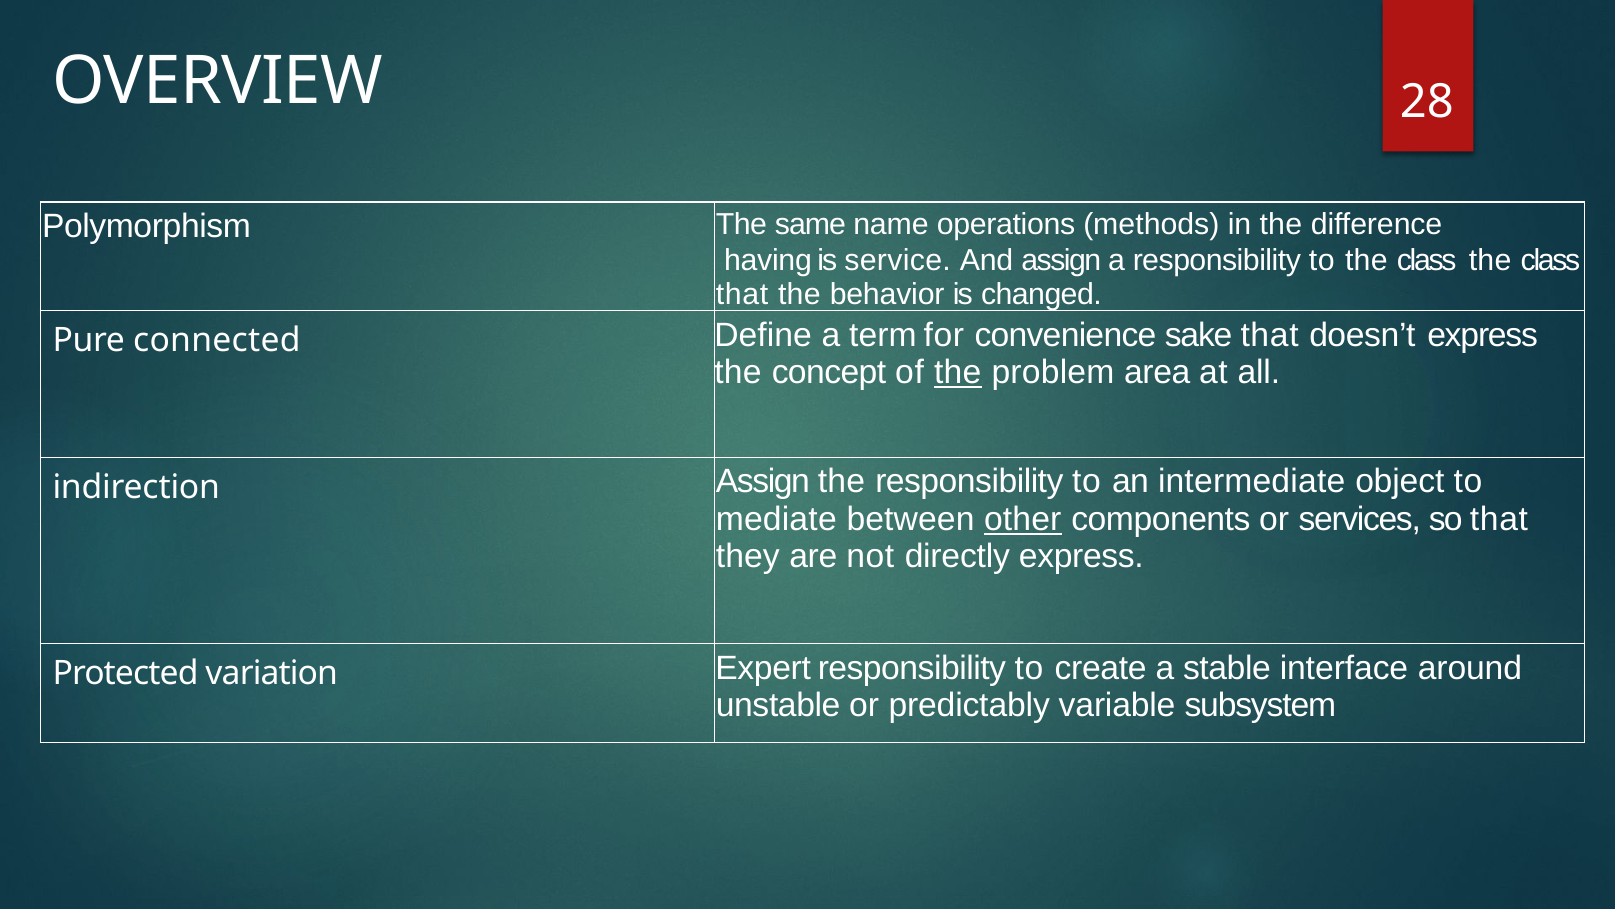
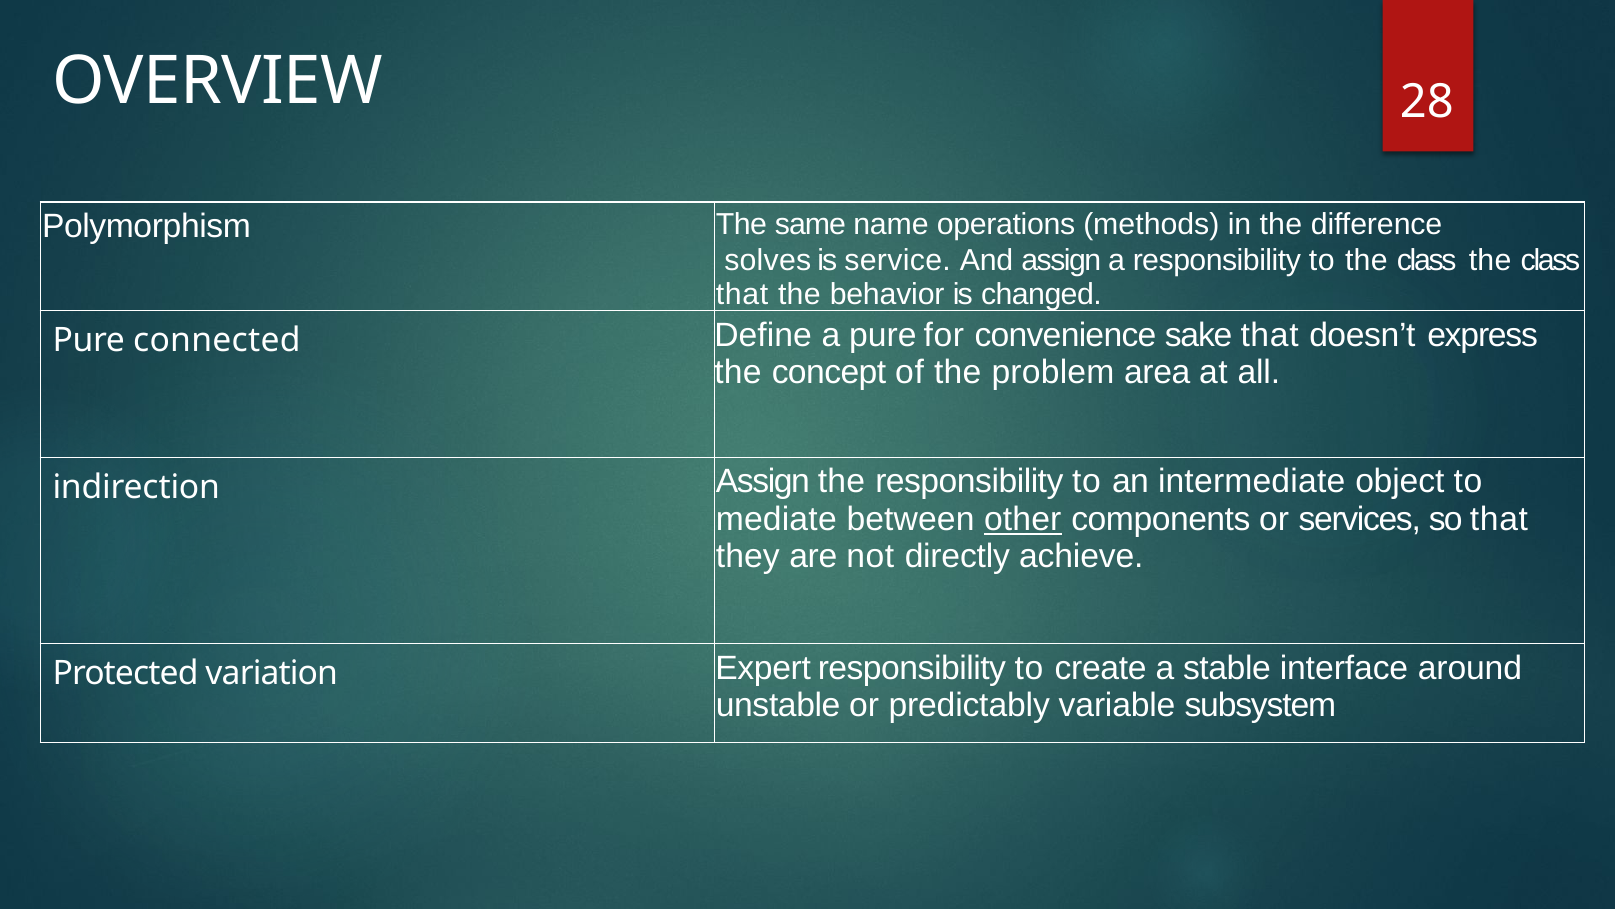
having: having -> solves
a term: term -> pure
the at (958, 372) underline: present -> none
directly express: express -> achieve
